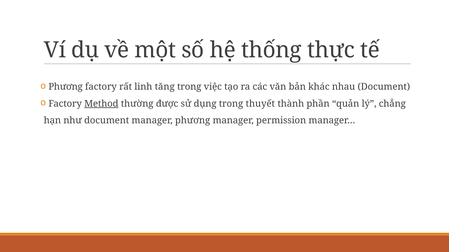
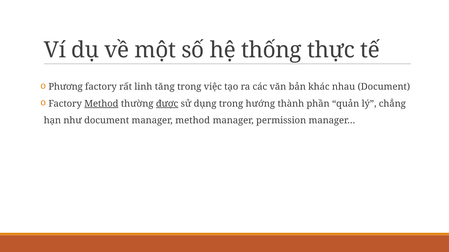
được underline: none -> present
thuyết: thuyết -> hướng
manager phương: phương -> method
